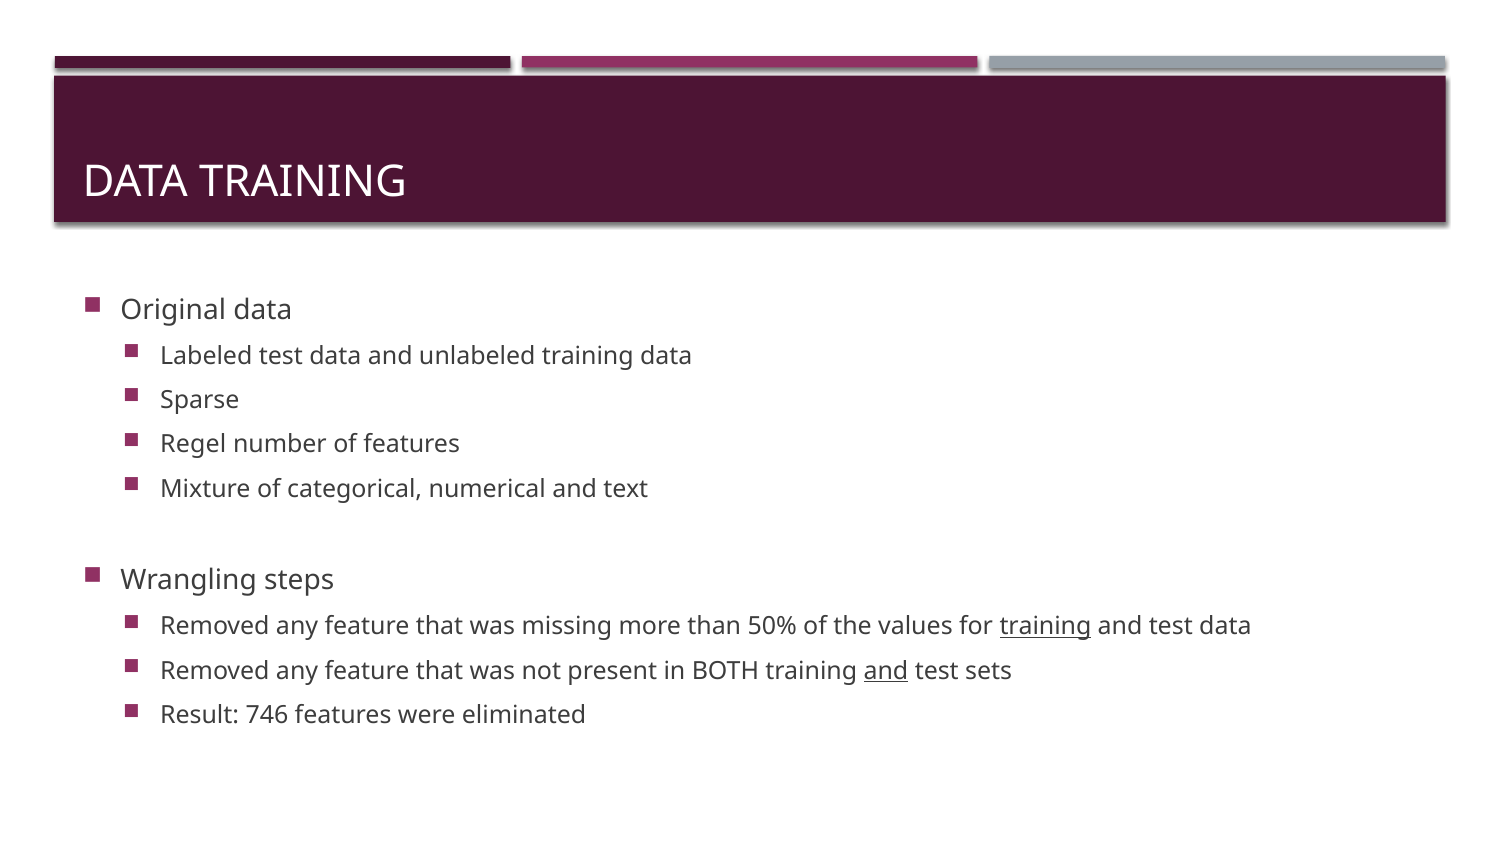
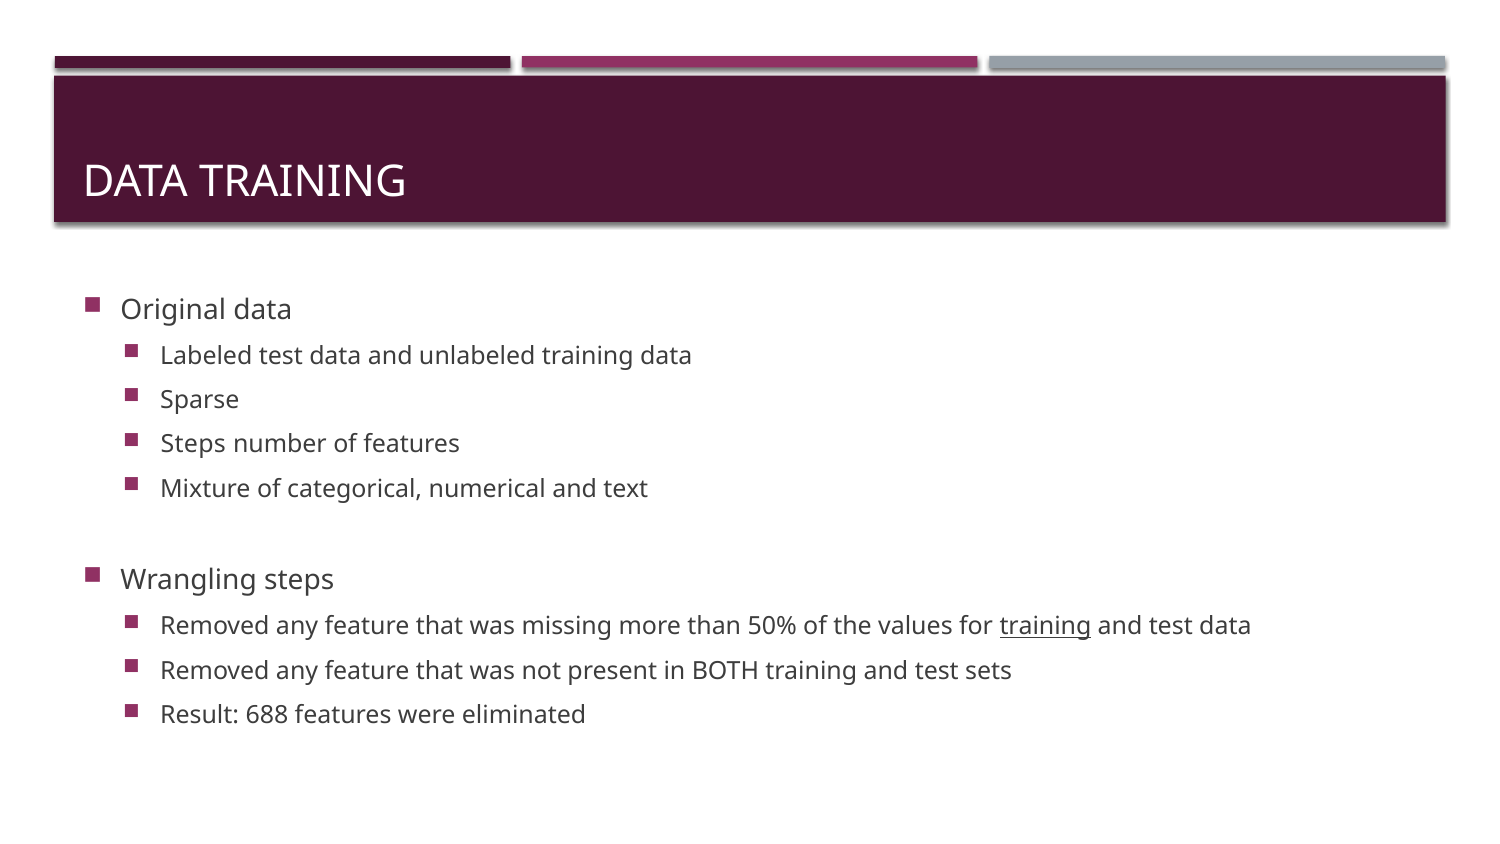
Regel at (193, 444): Regel -> Steps
and at (886, 671) underline: present -> none
746: 746 -> 688
